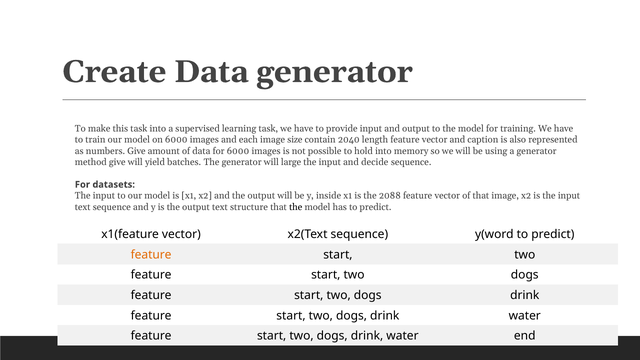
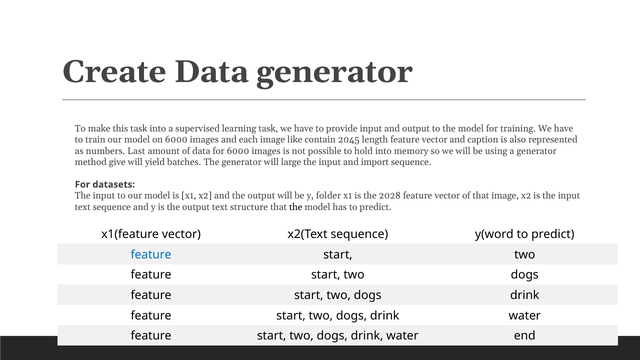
size: size -> like
2040: 2040 -> 2045
numbers Give: Give -> Last
decide: decide -> import
inside: inside -> folder
2088: 2088 -> 2028
feature at (151, 255) colour: orange -> blue
